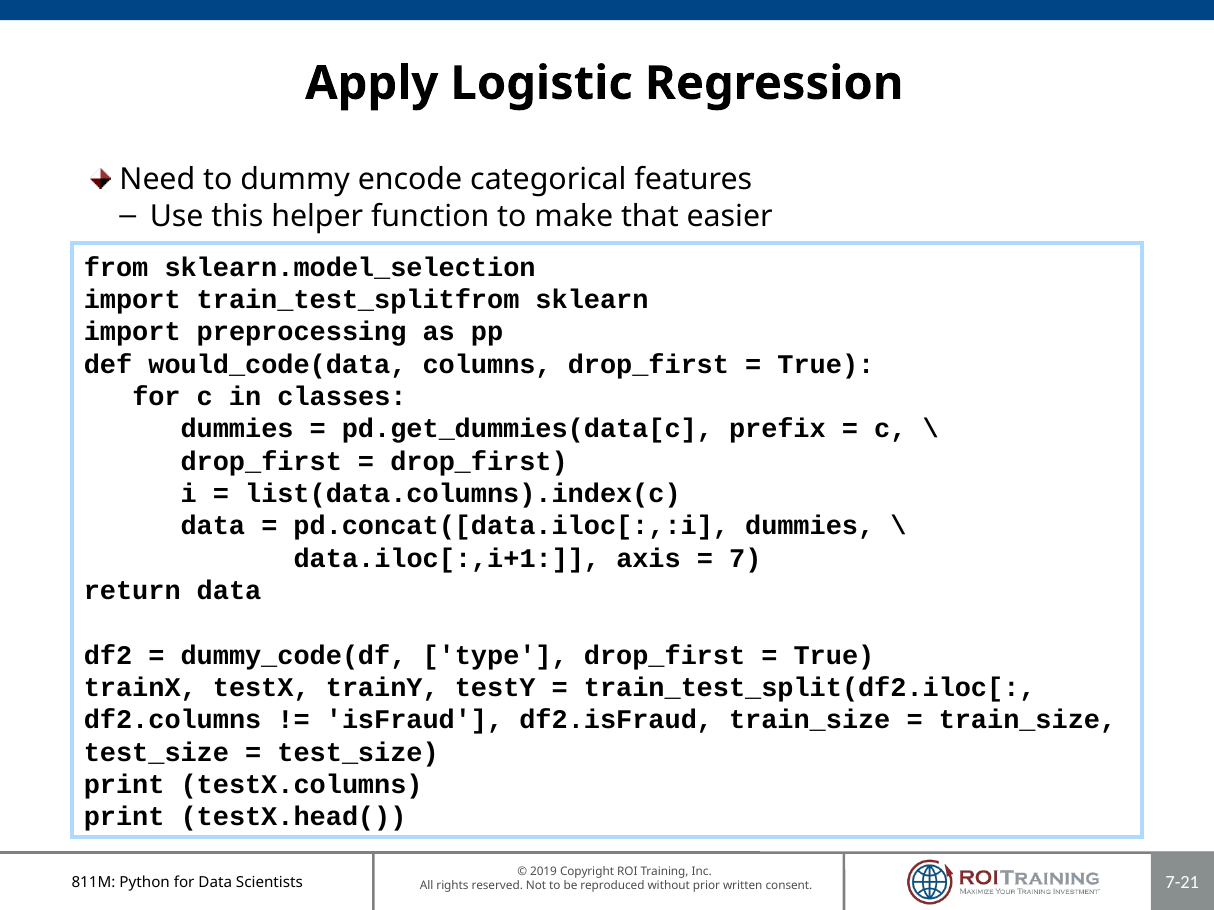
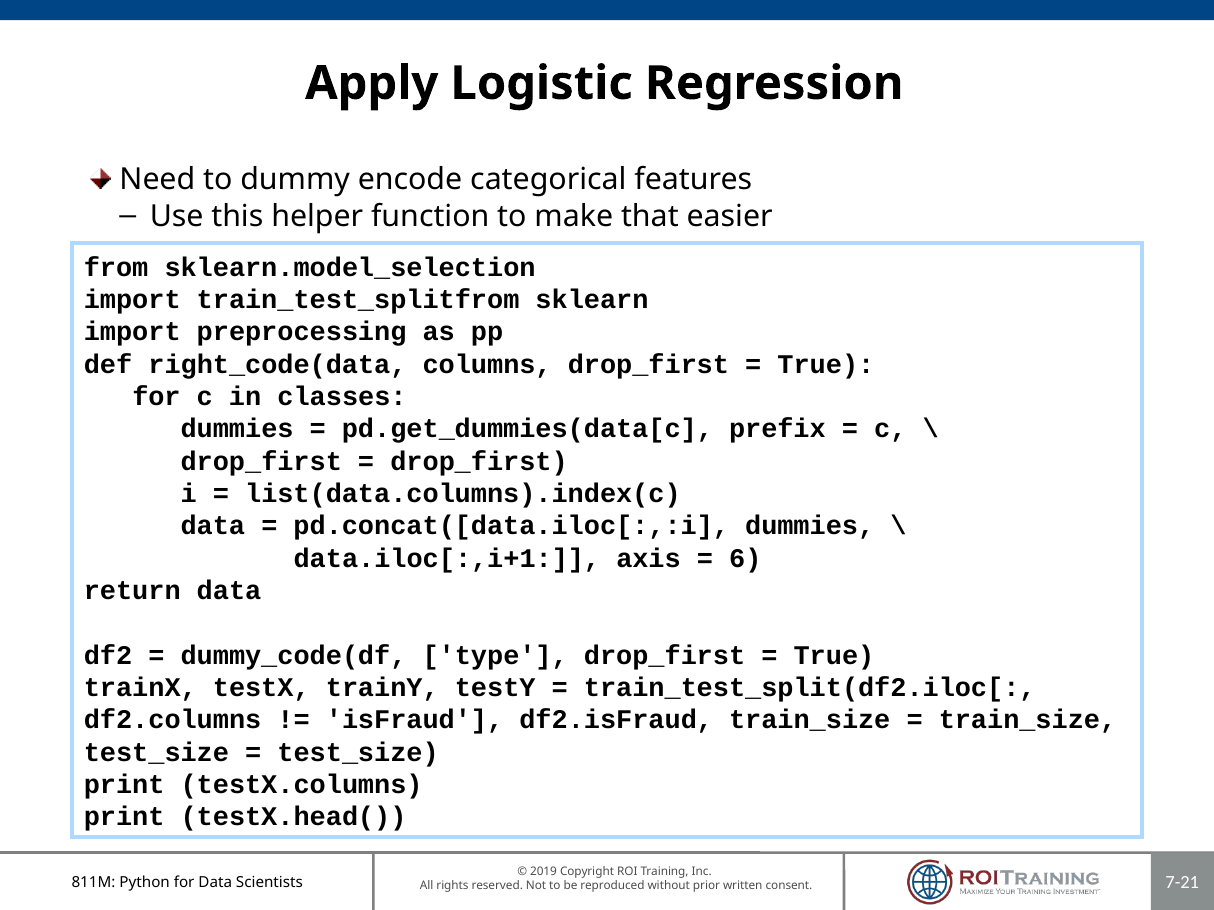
would_code(data: would_code(data -> right_code(data
7: 7 -> 6
